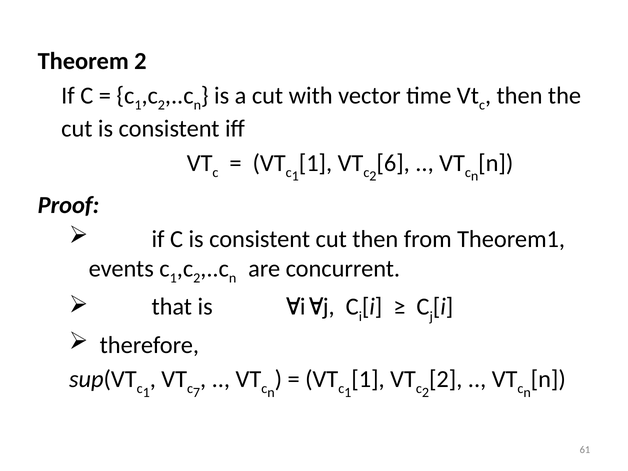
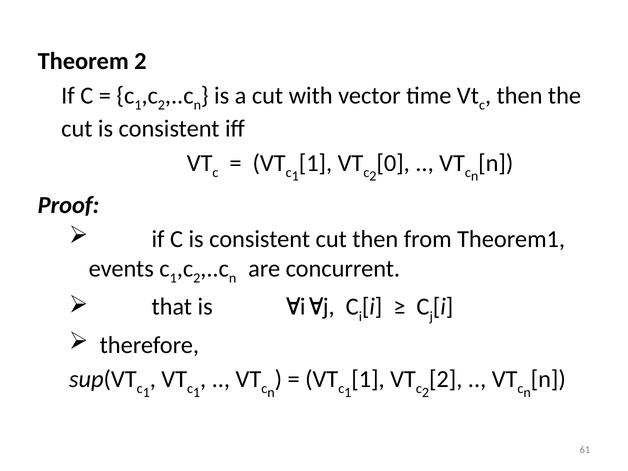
6: 6 -> 0
7 at (197, 392): 7 -> 1
